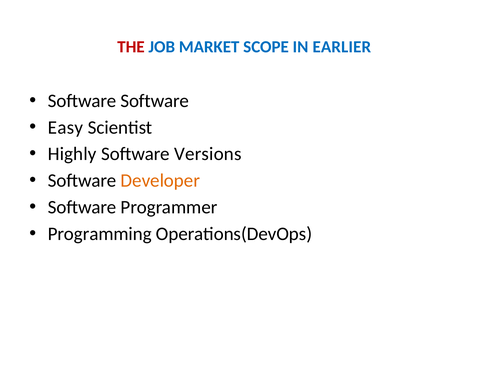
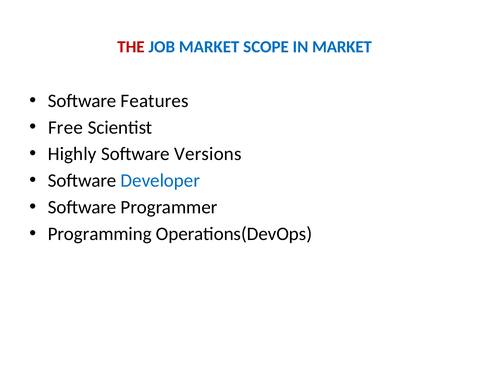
IN EARLIER: EARLIER -> MARKET
Software Software: Software -> Features
Easy: Easy -> Free
Developer colour: orange -> blue
